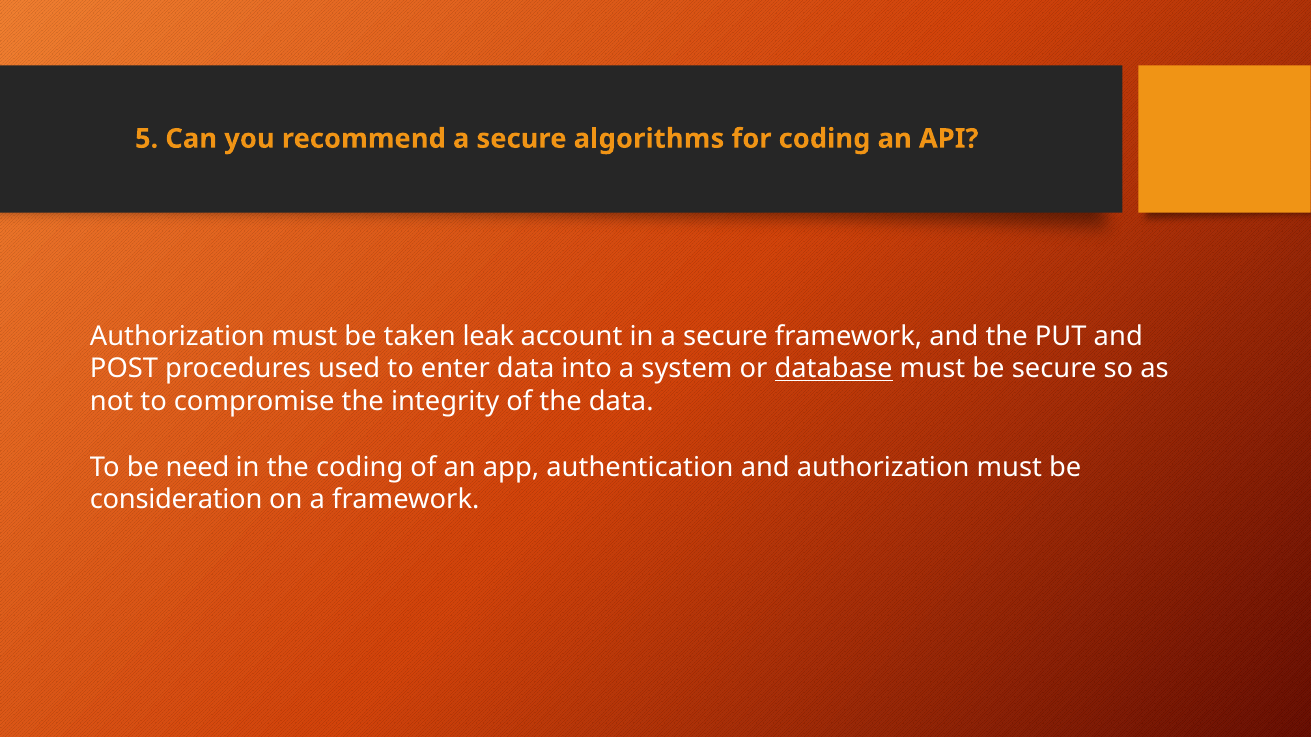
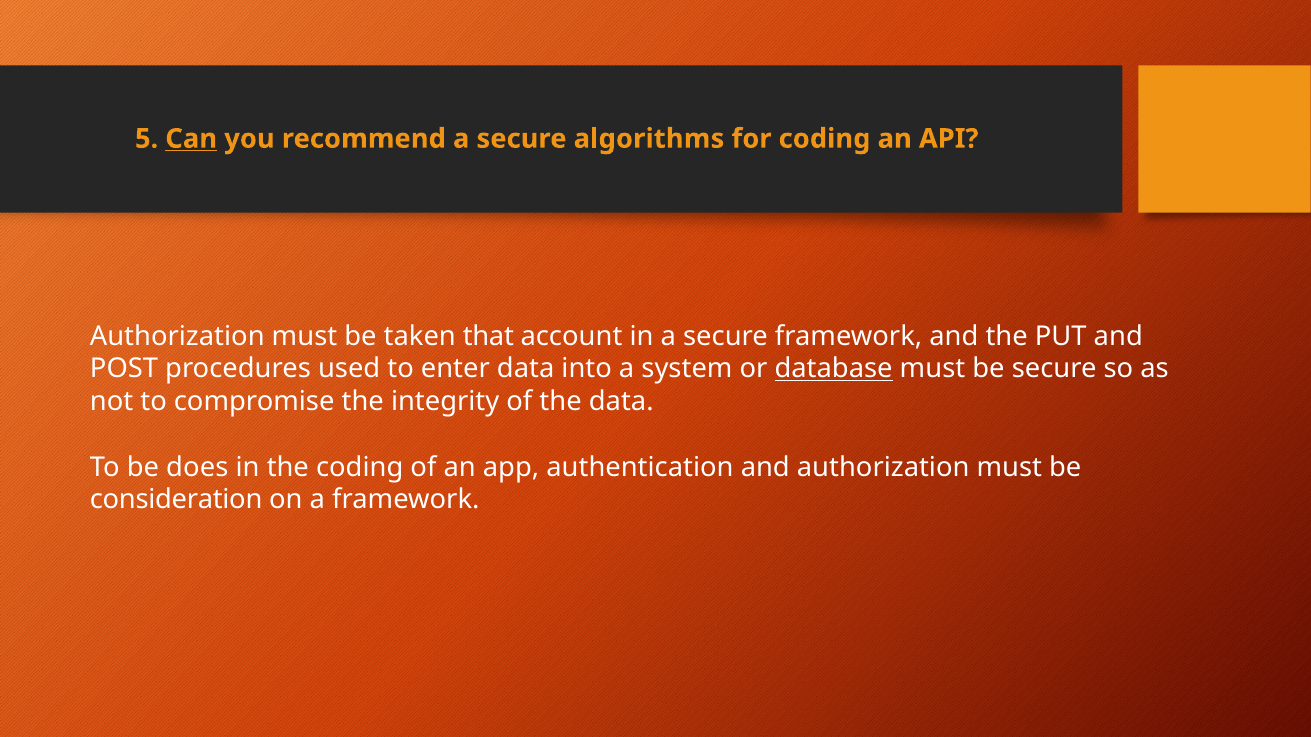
Can underline: none -> present
leak: leak -> that
need: need -> does
